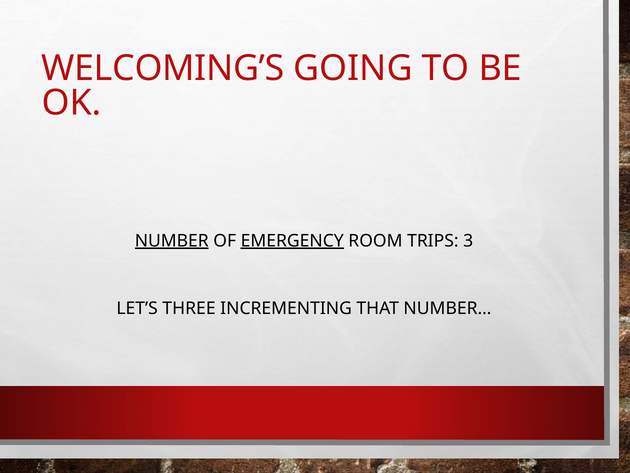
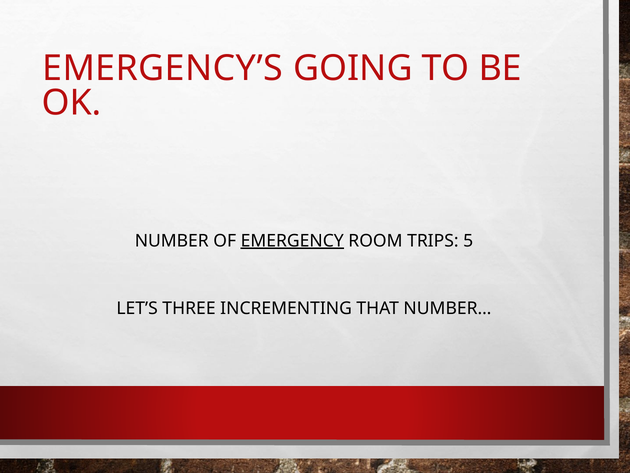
WELCOMING’S: WELCOMING’S -> EMERGENCY’S
NUMBER underline: present -> none
3: 3 -> 5
